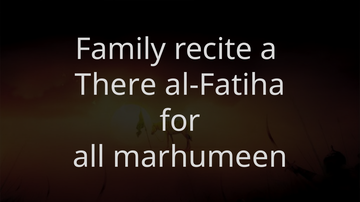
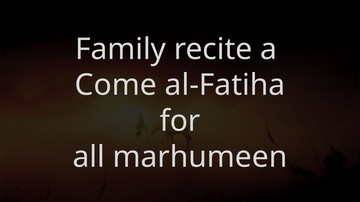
There: There -> Come
